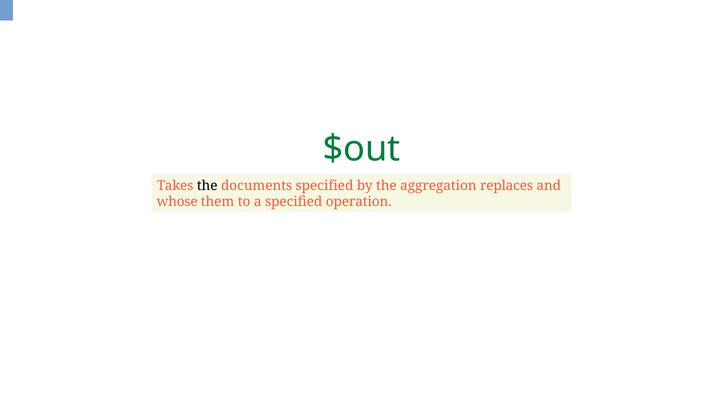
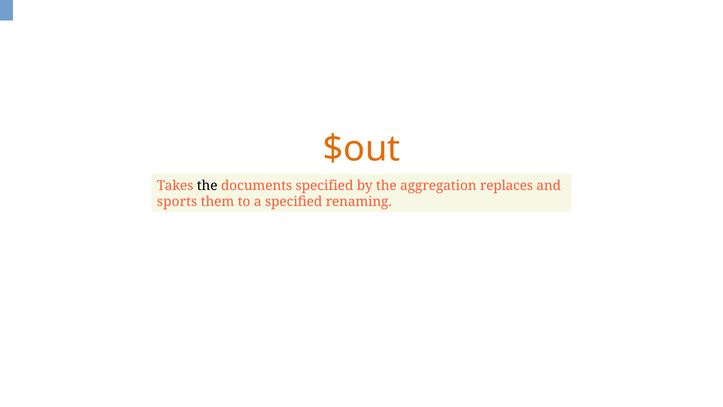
$out colour: green -> orange
whose: whose -> sports
operation: operation -> renaming
